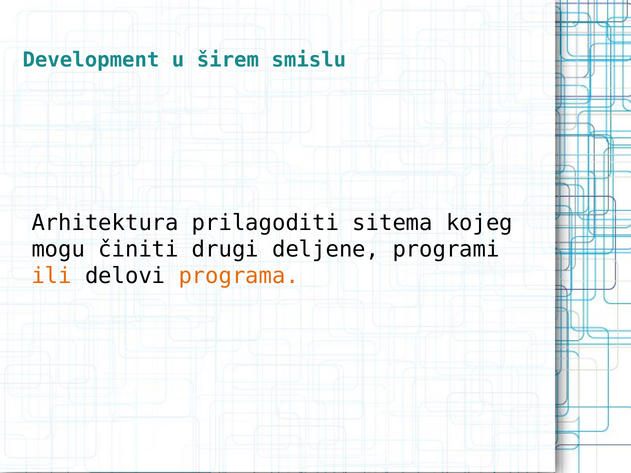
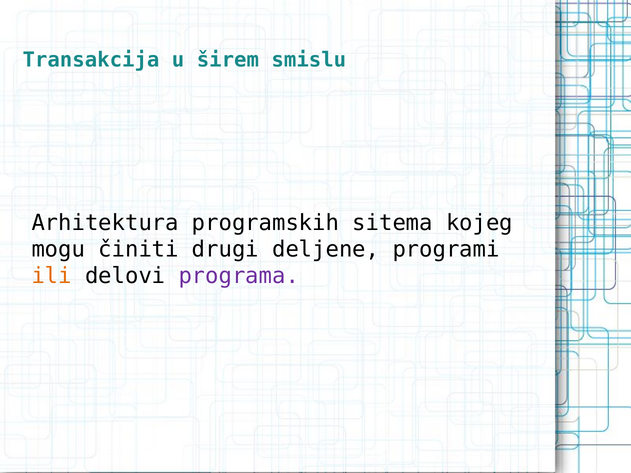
Development: Development -> Transakcija
prilagoditi: prilagoditi -> programskih
programa colour: orange -> purple
